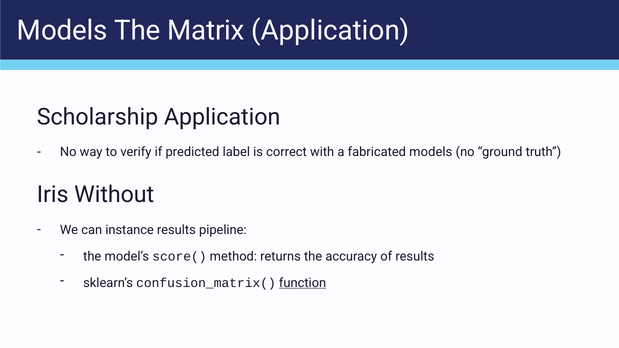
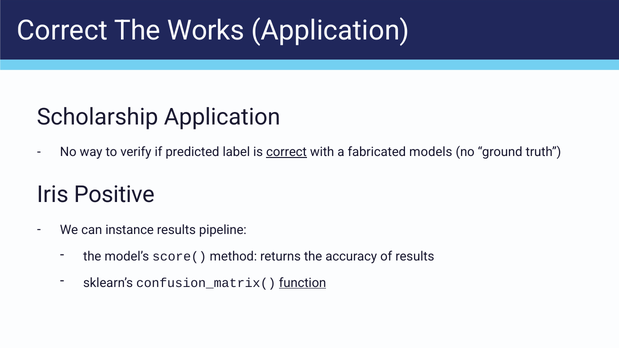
Models at (62, 31): Models -> Correct
Matrix: Matrix -> Works
correct at (287, 152) underline: none -> present
Without: Without -> Positive
